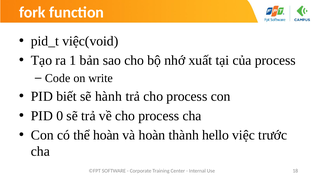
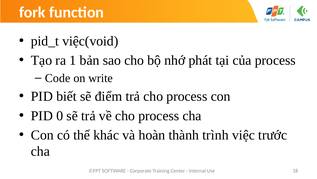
xuất: xuất -> phát
hành: hành -> điểm
thể hoàn: hoàn -> khác
hello: hello -> trình
